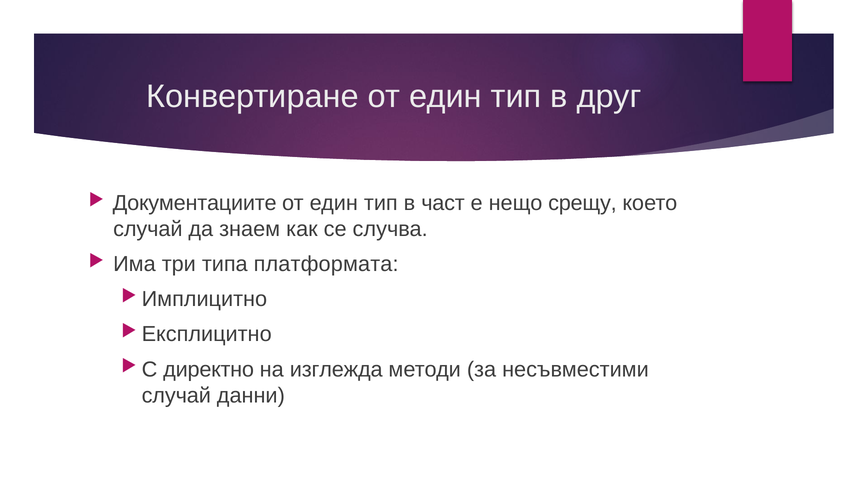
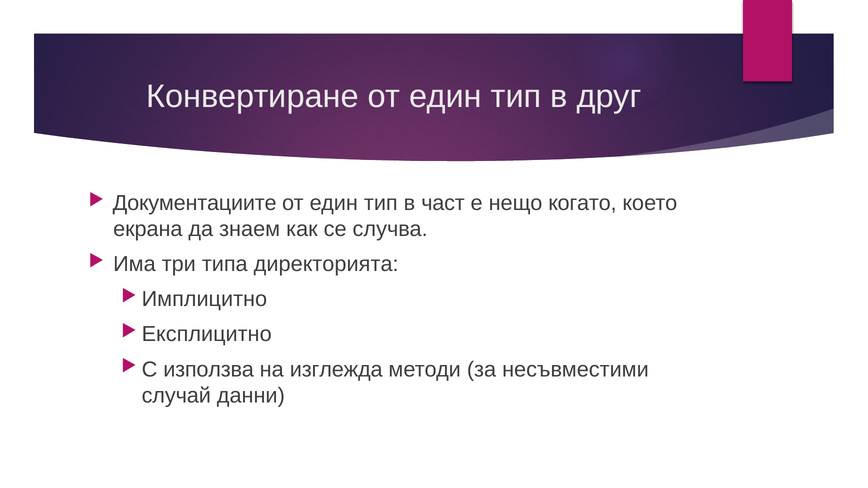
срещу: срещу -> когато
случай at (148, 229): случай -> екрана
платформата: платформата -> директорията
директно: директно -> използва
